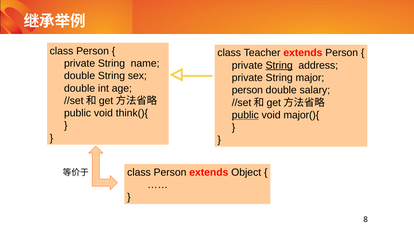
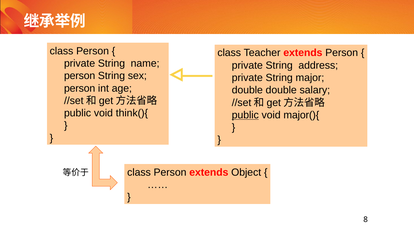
String at (279, 65) underline: present -> none
double at (80, 76): double -> person
double at (80, 88): double -> person
person at (247, 90): person -> double
